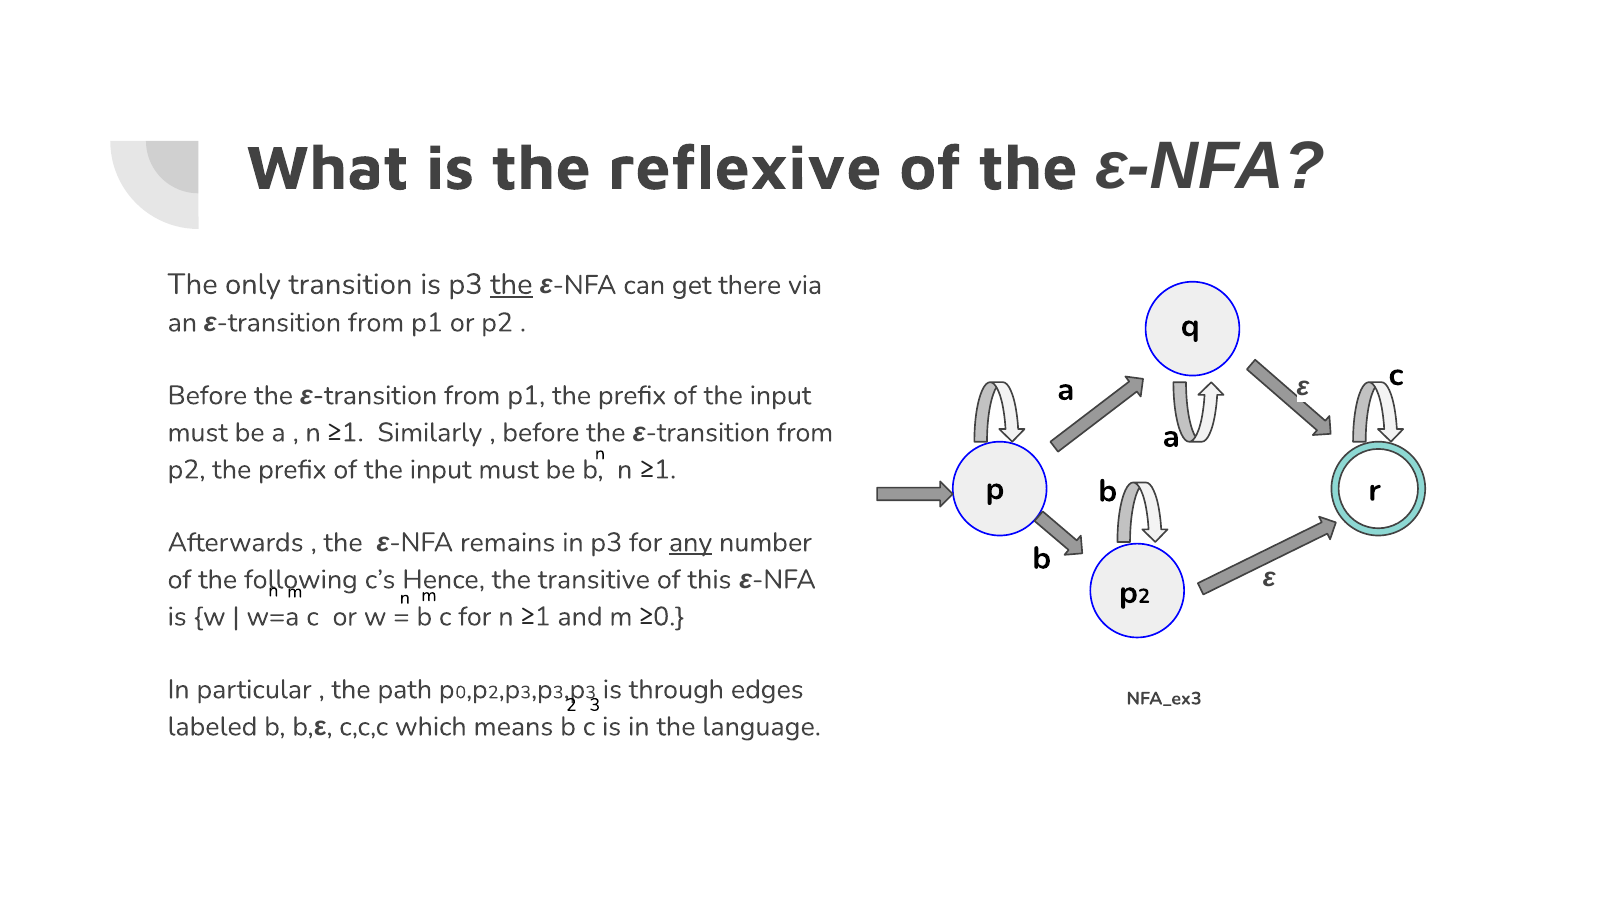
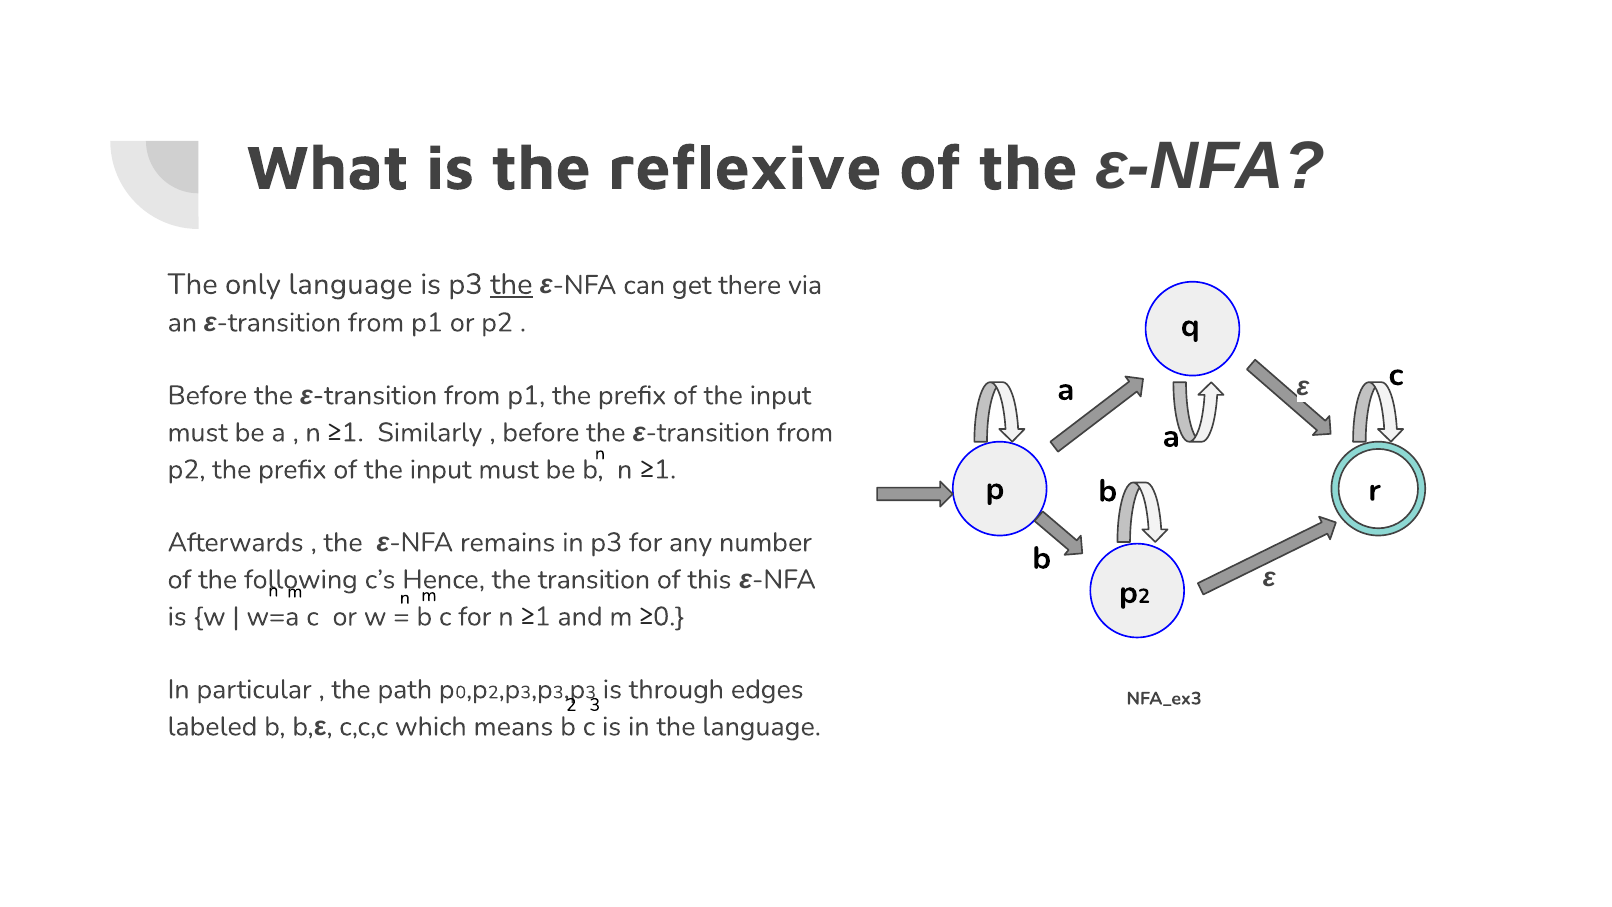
only transition: transition -> language
any underline: present -> none
transitive: transitive -> transition
